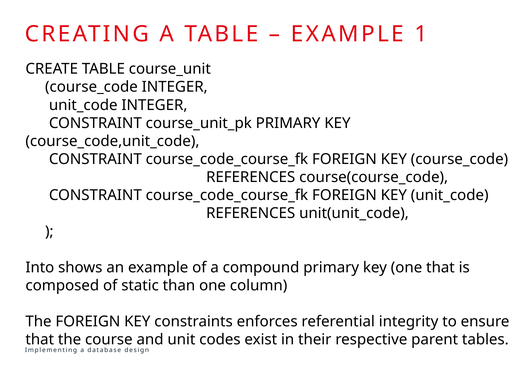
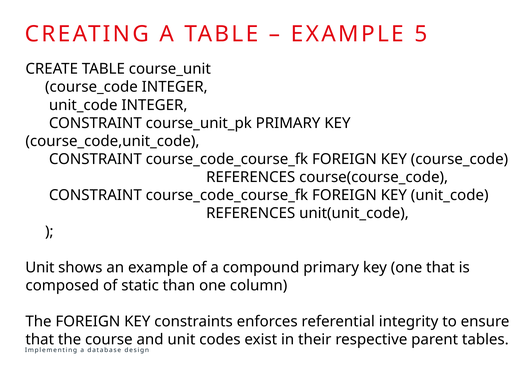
1: 1 -> 5
Into at (40, 268): Into -> Unit
